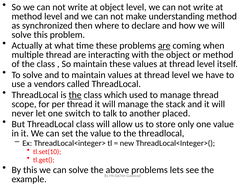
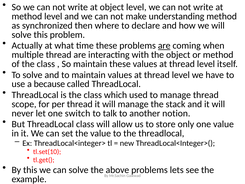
vendors: vendors -> because
the at (75, 95) underline: present -> none
placed: placed -> notion
